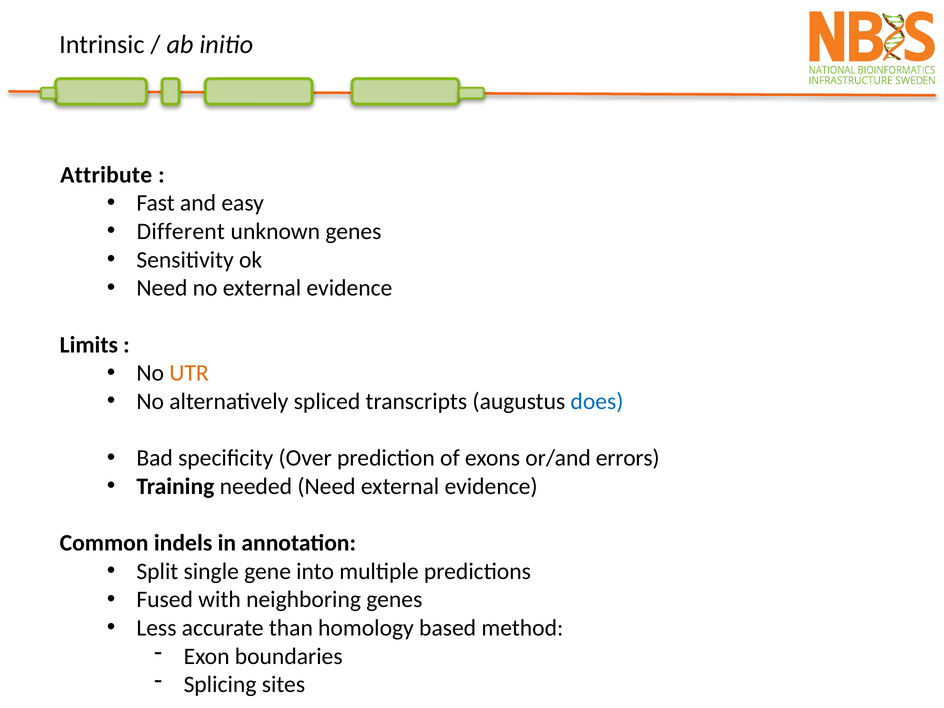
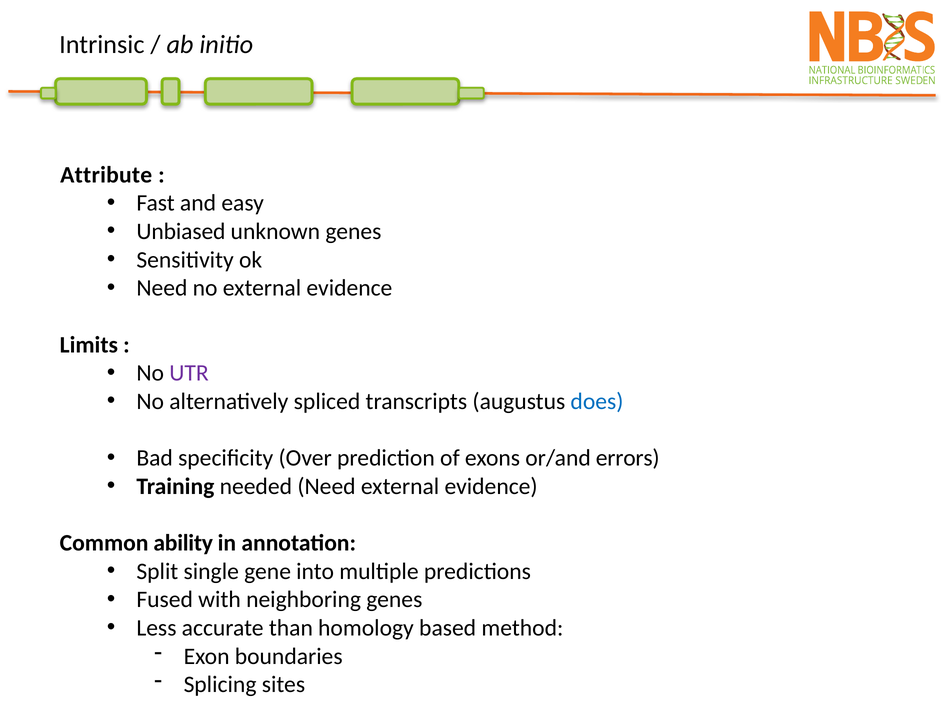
Different: Different -> Unbiased
UTR colour: orange -> purple
indels: indels -> ability
